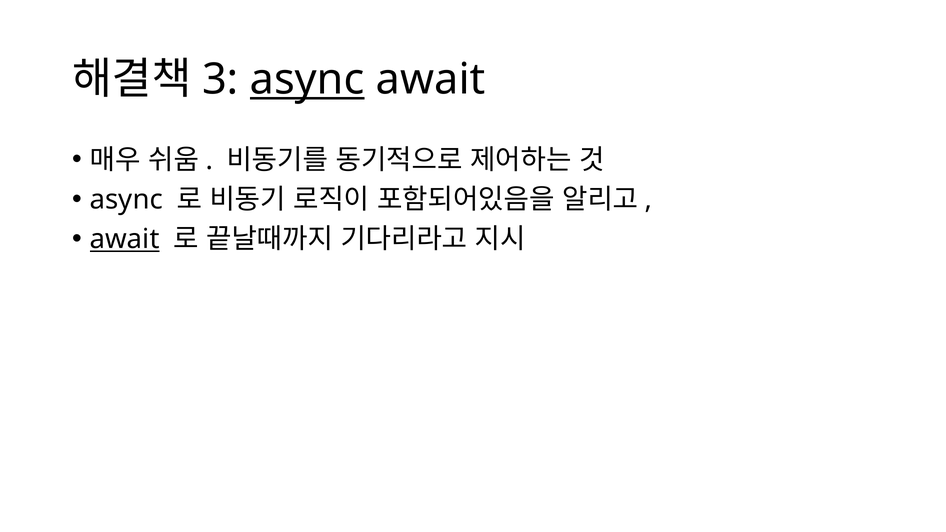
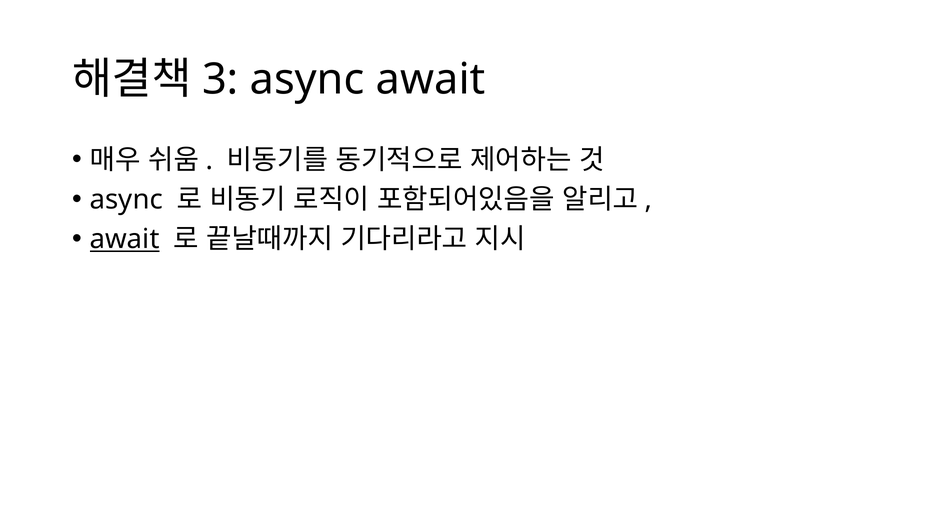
async at (307, 79) underline: present -> none
